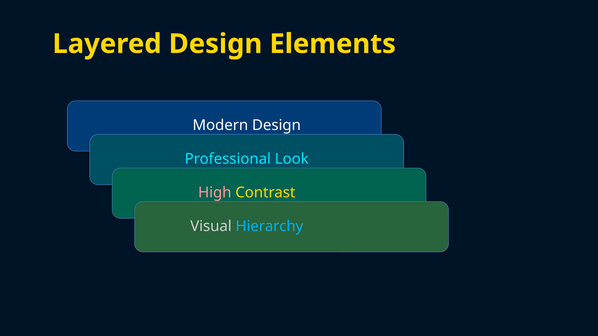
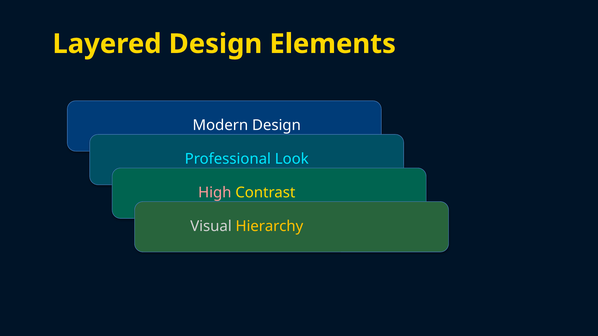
Hierarchy colour: light blue -> yellow
